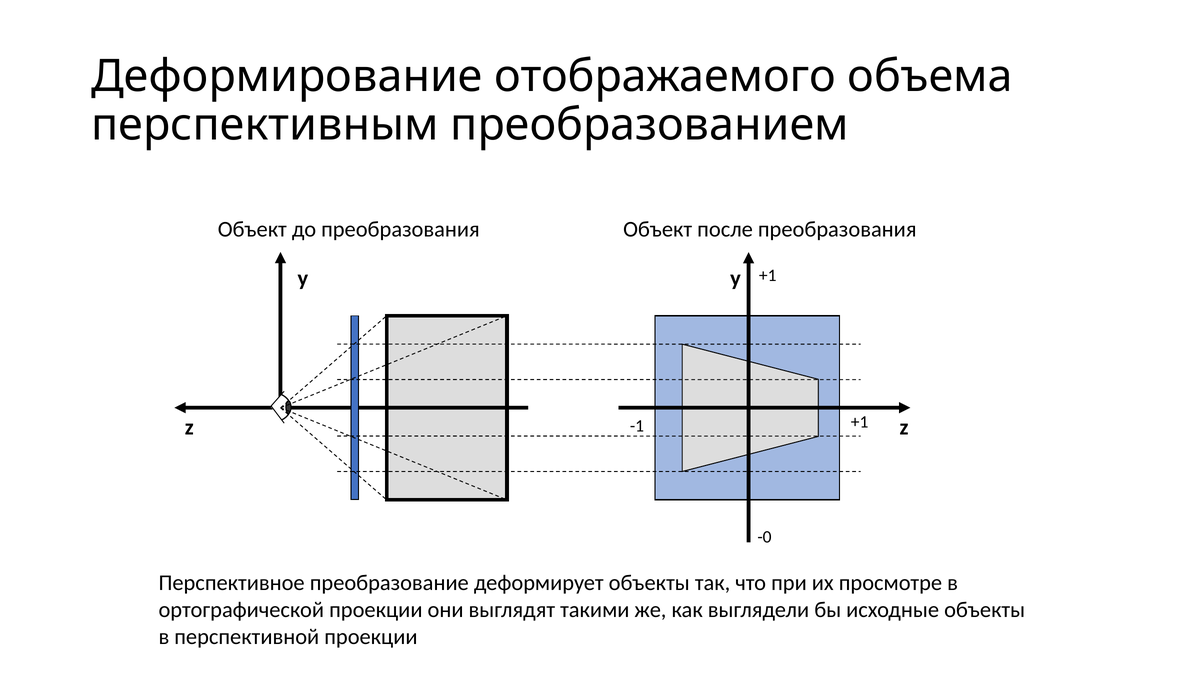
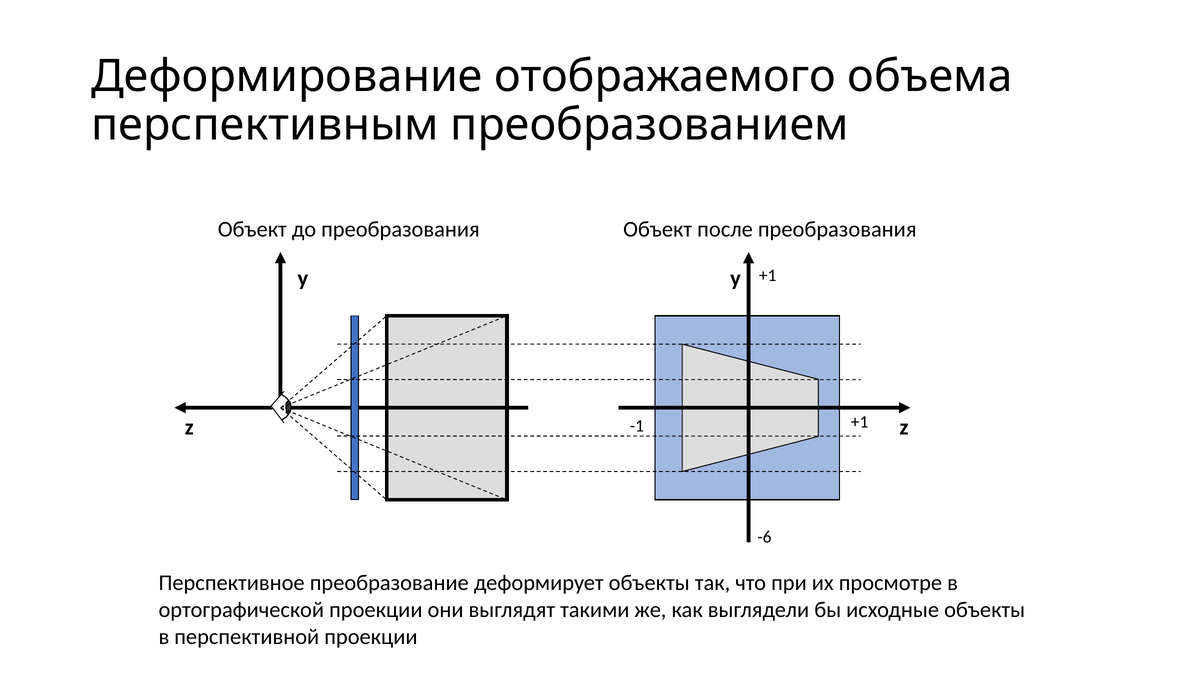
-0: -0 -> -6
